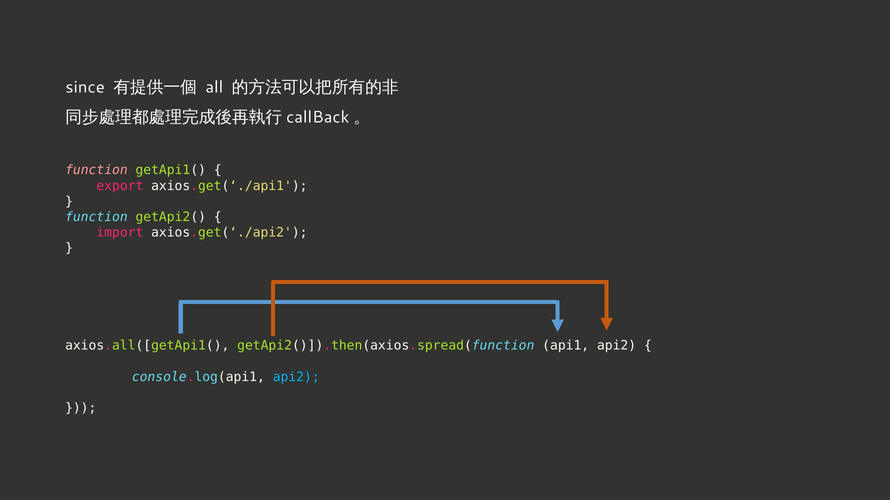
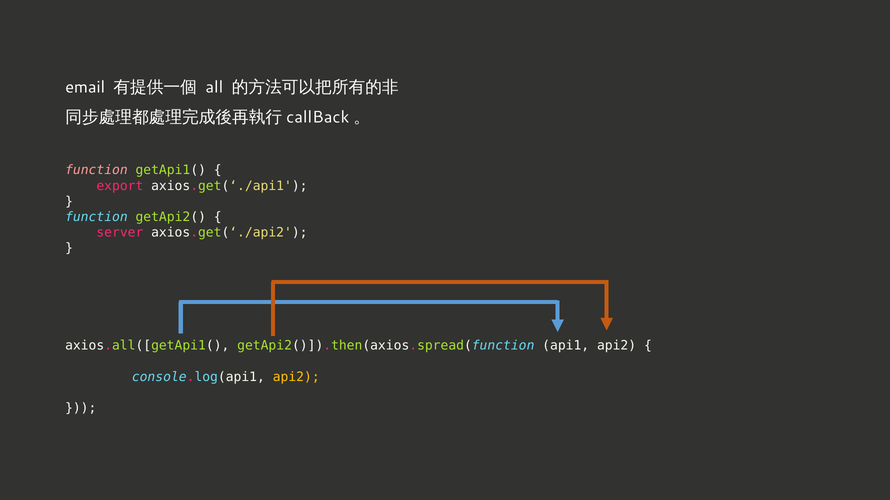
since: since -> email
import: import -> server
api2 at (296, 377) colour: light blue -> yellow
